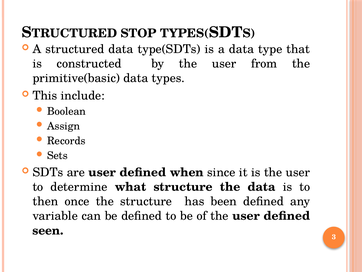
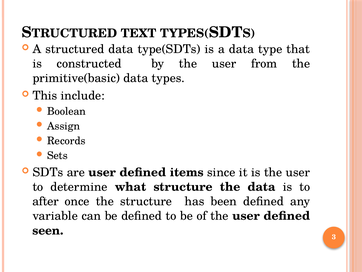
STOP: STOP -> TEXT
when: when -> items
then: then -> after
